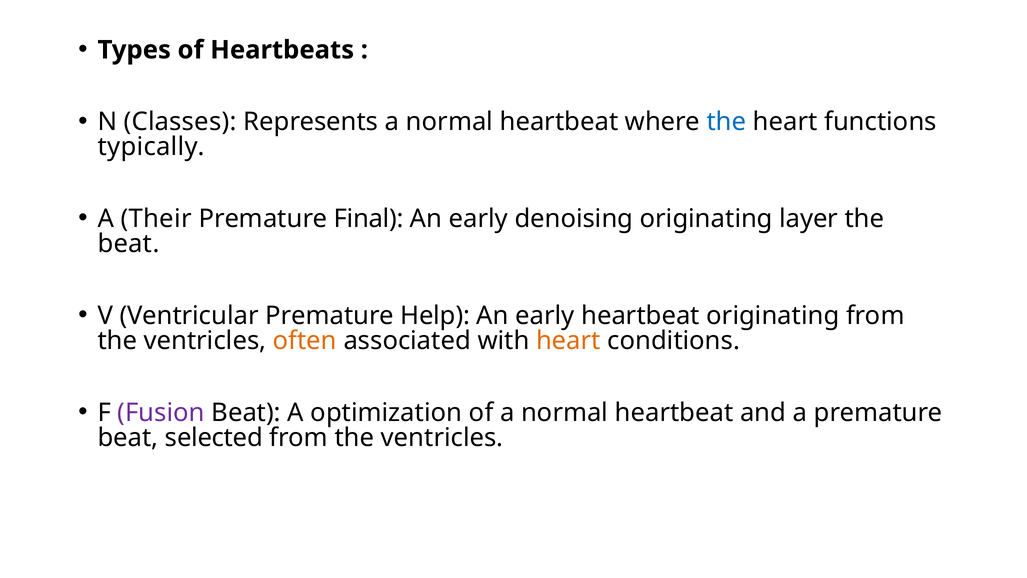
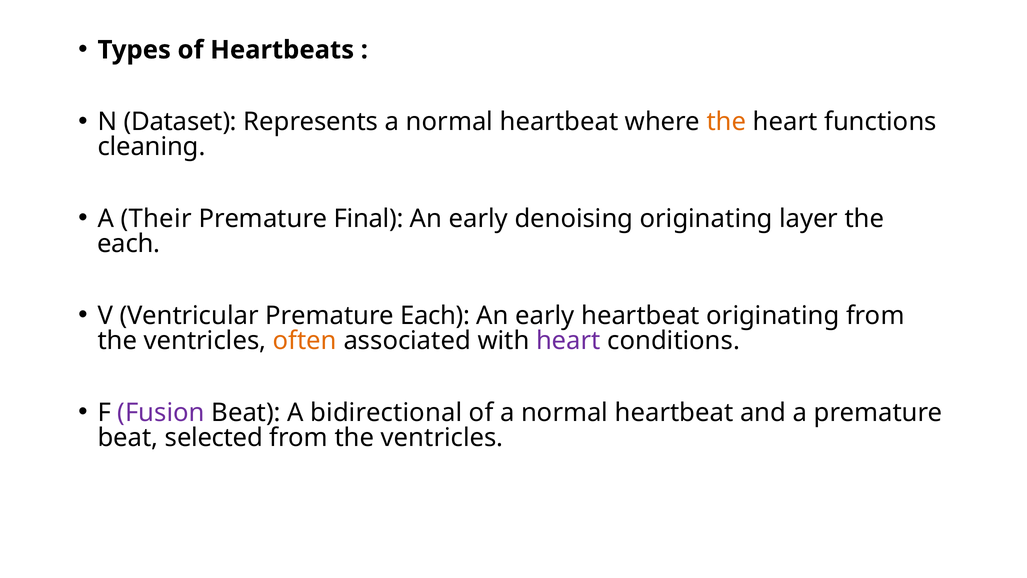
Classes: Classes -> Dataset
the at (726, 122) colour: blue -> orange
typically: typically -> cleaning
beat at (128, 244): beat -> each
Premature Help: Help -> Each
heart at (568, 340) colour: orange -> purple
optimization: optimization -> bidirectional
